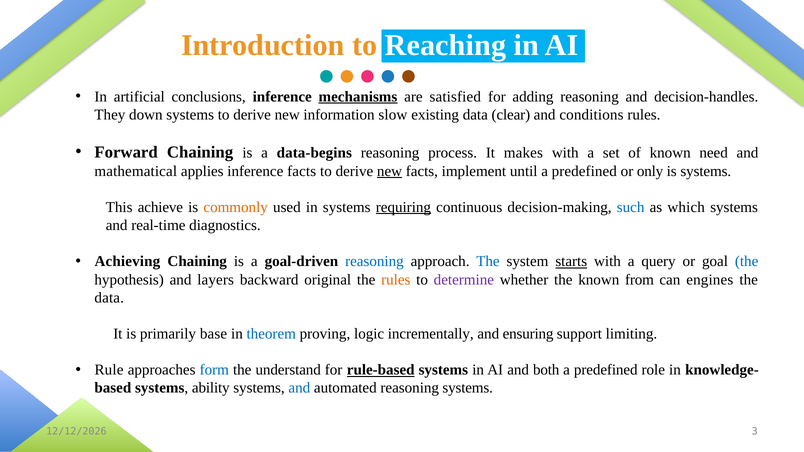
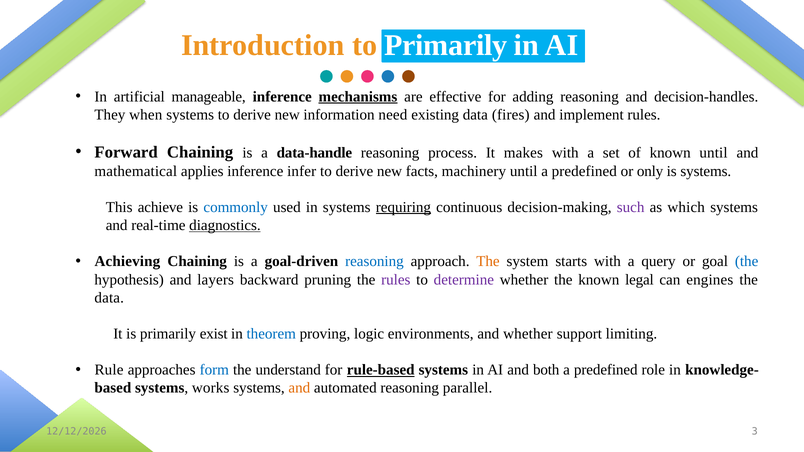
to Reaching: Reaching -> Primarily
conclusions: conclusions -> manageable
satisfied: satisfied -> effective
down: down -> when
slow: slow -> need
clear: clear -> fires
conditions: conditions -> implement
data-begins: data-begins -> data-handle
known need: need -> until
inference facts: facts -> infer
new at (390, 171) underline: present -> none
implement: implement -> machinery
commonly colour: orange -> blue
such colour: blue -> purple
diagnostics underline: none -> present
The at (488, 262) colour: blue -> orange
starts underline: present -> none
original: original -> pruning
rules at (396, 280) colour: orange -> purple
from: from -> legal
base: base -> exist
incrementally: incrementally -> environments
and ensuring: ensuring -> whether
ability: ability -> works
and at (299, 388) colour: blue -> orange
reasoning systems: systems -> parallel
